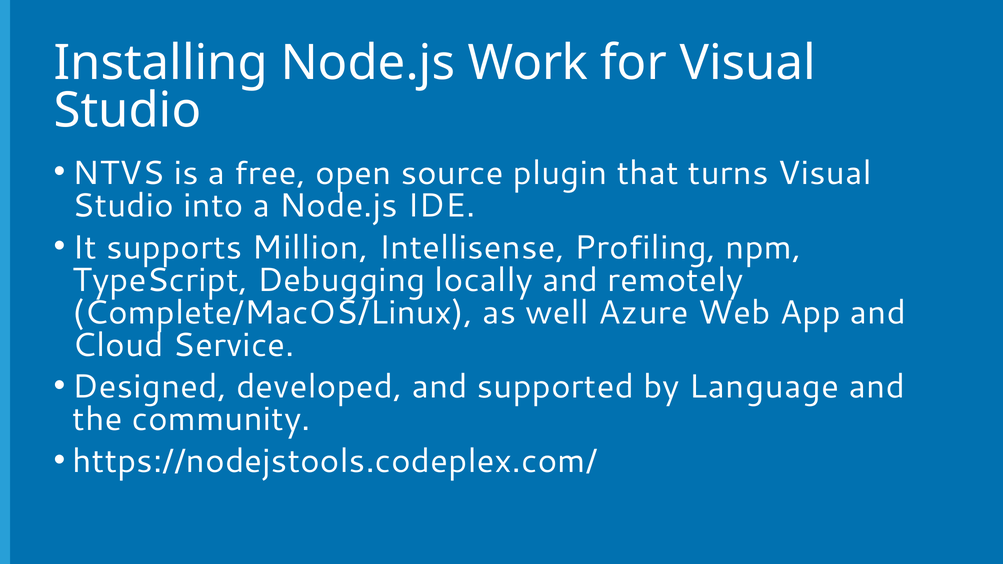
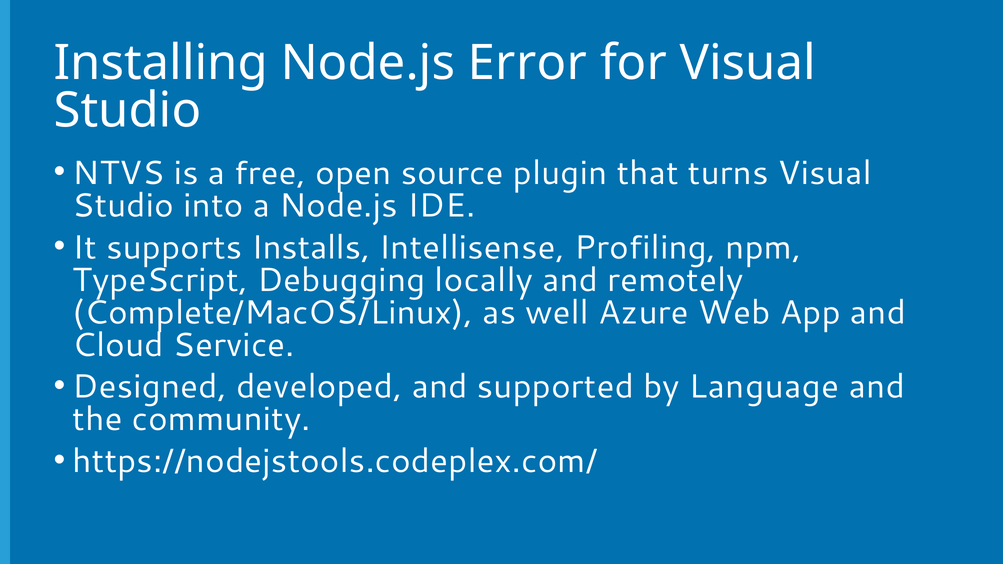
Work: Work -> Error
Million: Million -> Installs
